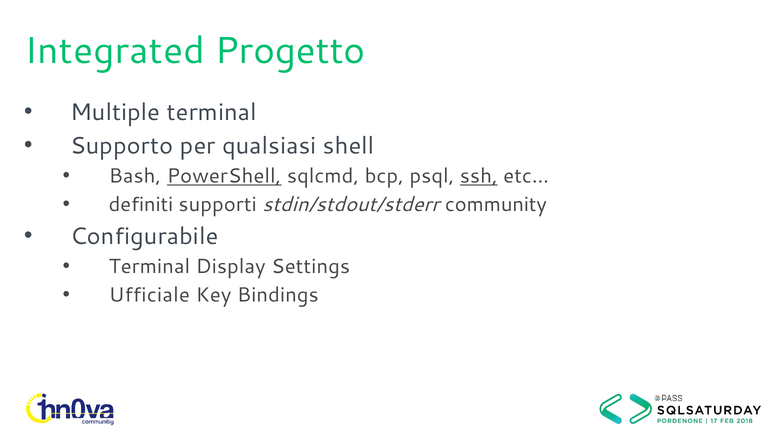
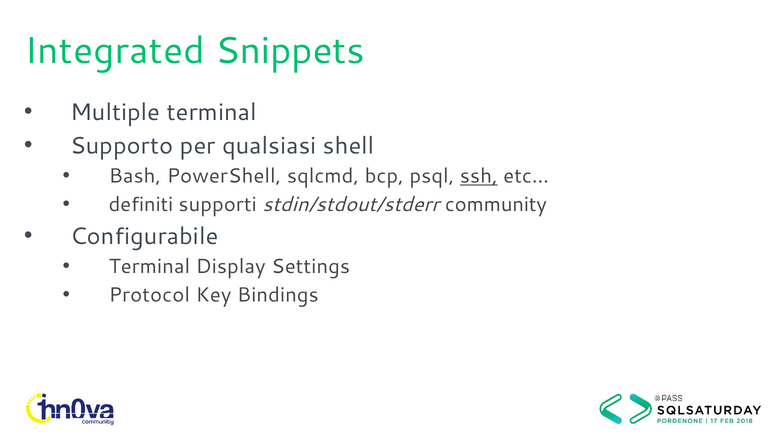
Progetto: Progetto -> Snippets
PowerShell underline: present -> none
Ufficiale: Ufficiale -> Protocol
